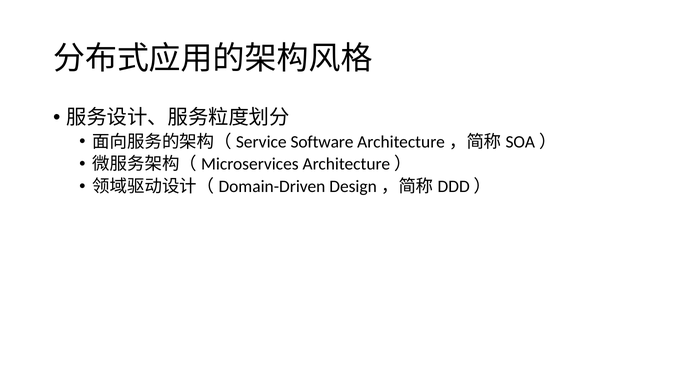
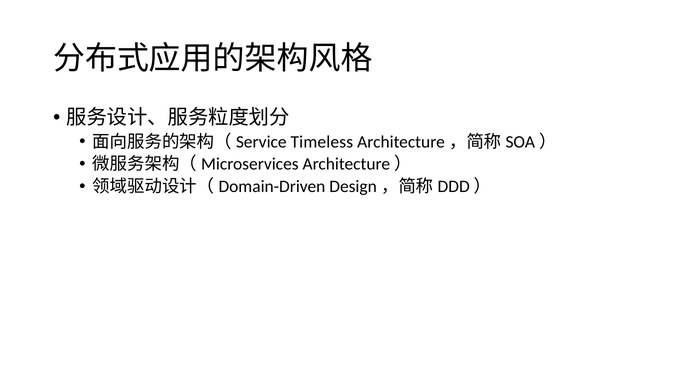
Software: Software -> Timeless
